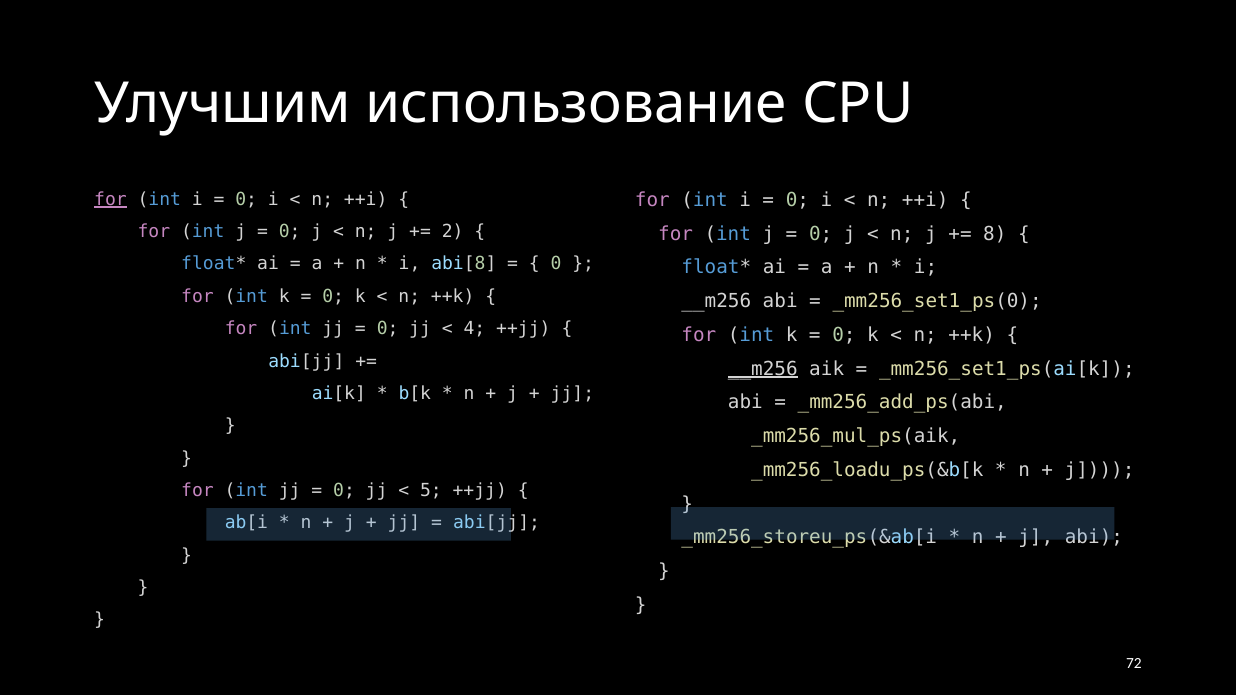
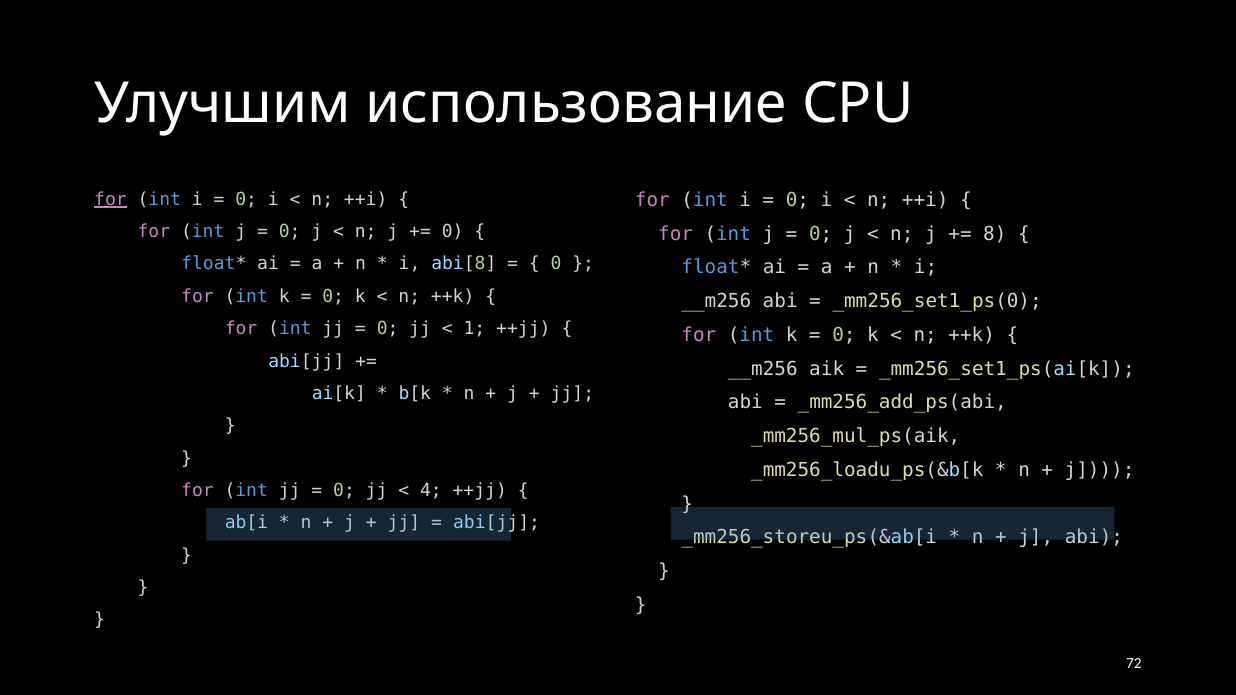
2 at (453, 232): 2 -> 0
4: 4 -> 1
__m256 at (763, 369) underline: present -> none
5: 5 -> 4
